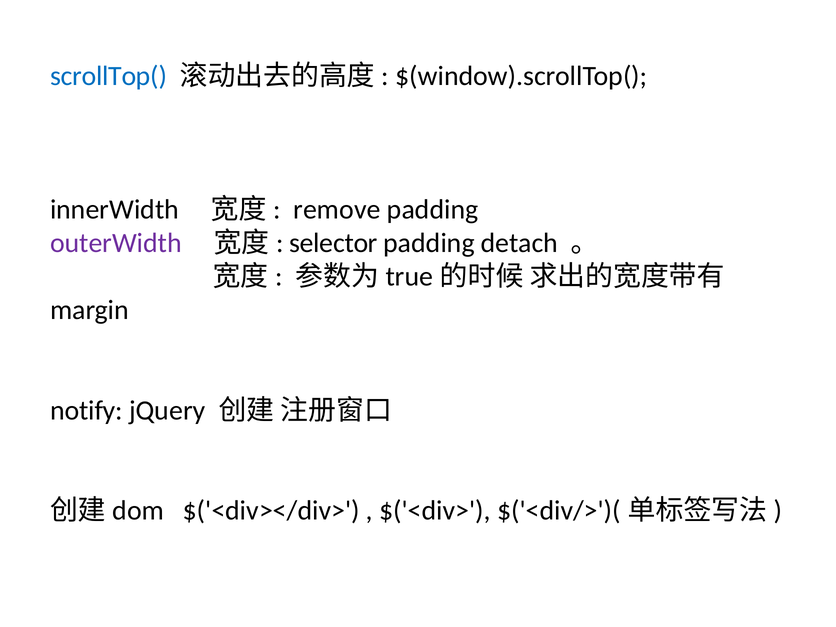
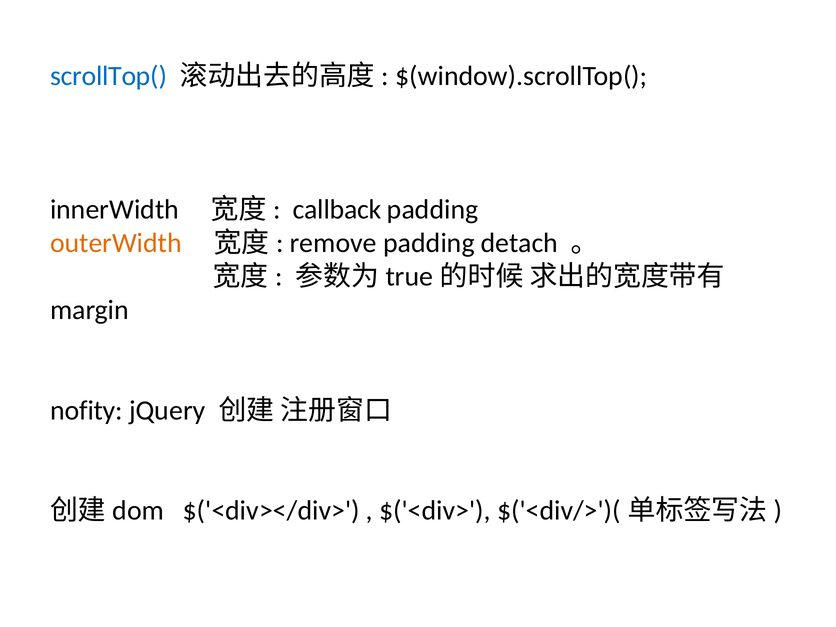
remove: remove -> callback
outerWidth colour: purple -> orange
selector: selector -> remove
notify: notify -> nofity
